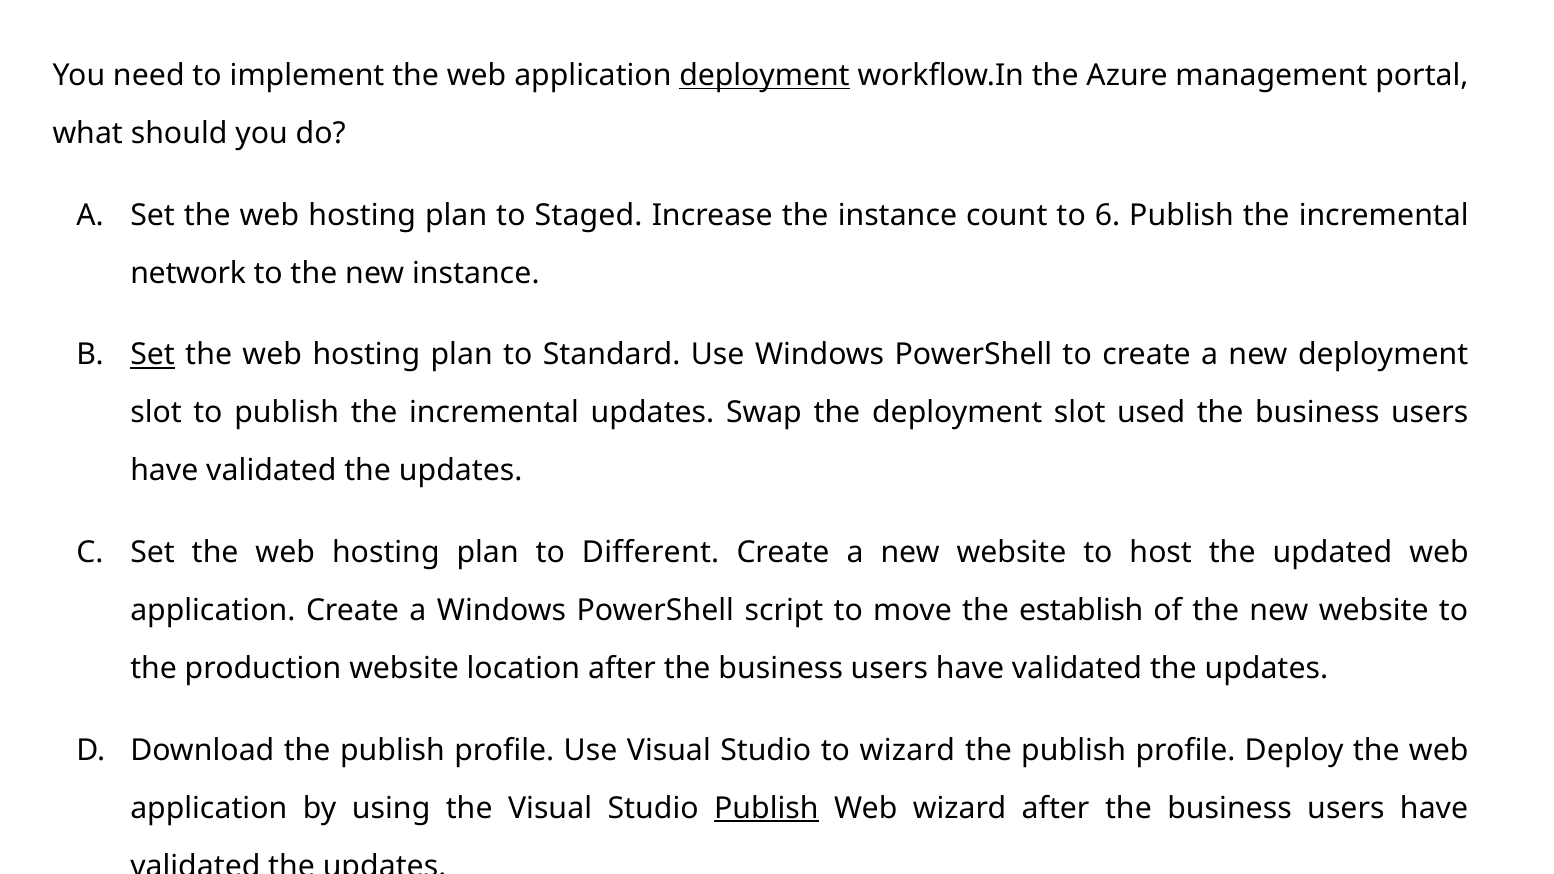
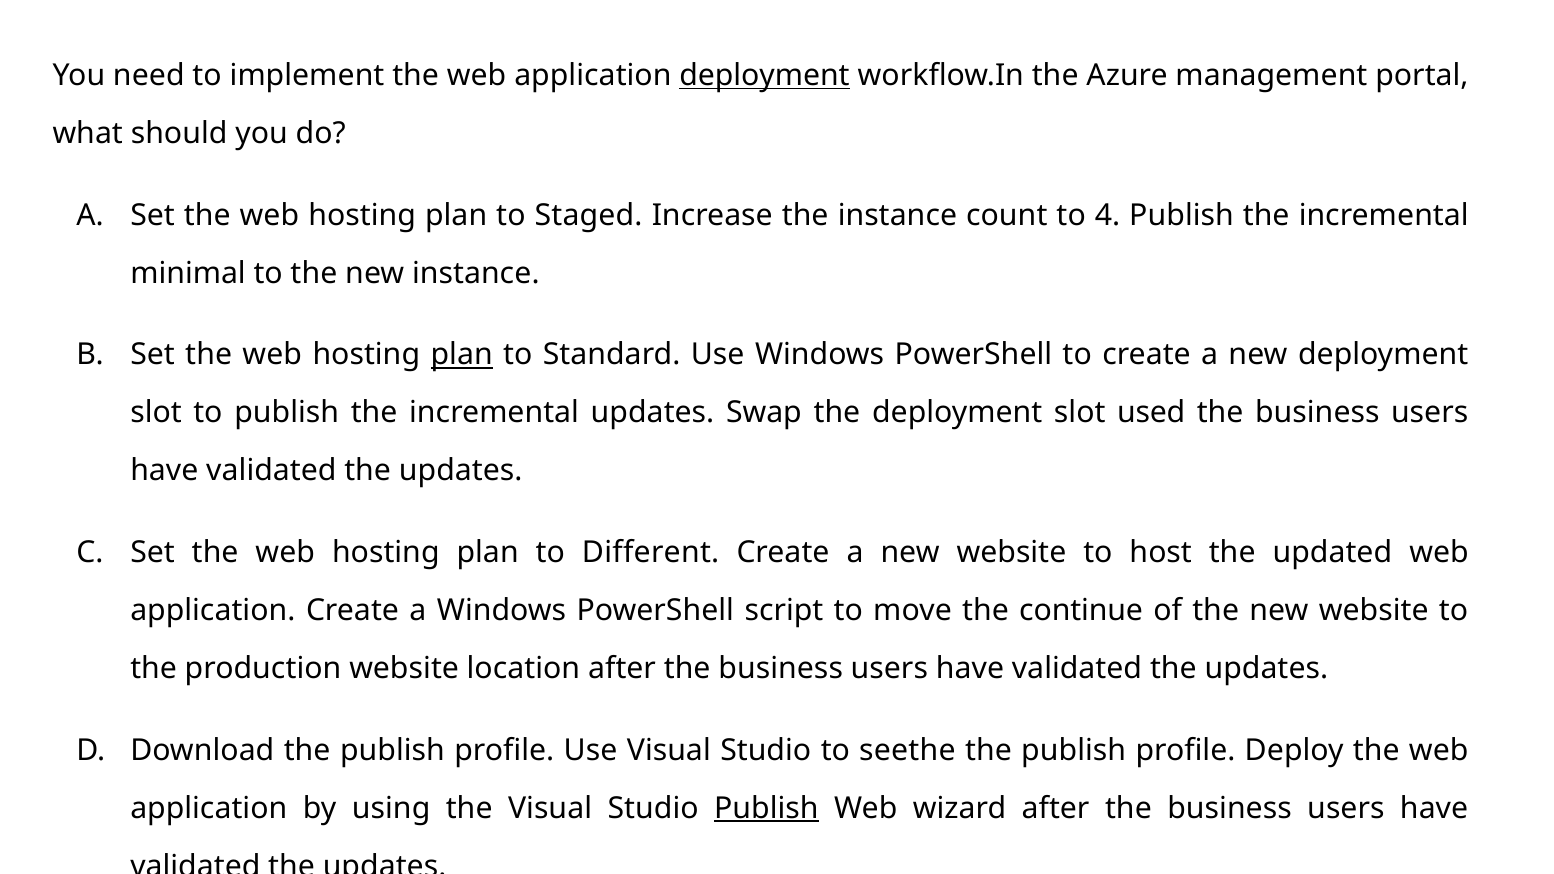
6: 6 -> 4
network: network -> minimal
Set at (153, 355) underline: present -> none
plan at (462, 355) underline: none -> present
establish: establish -> continue
to wizard: wizard -> seethe
